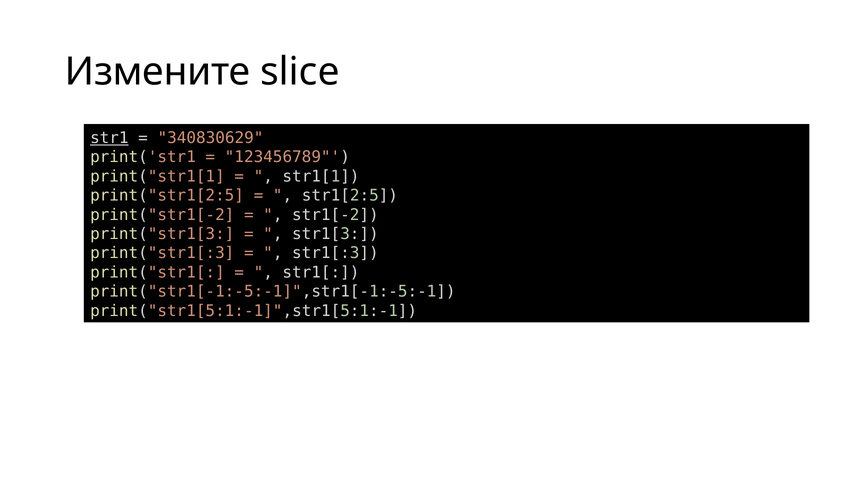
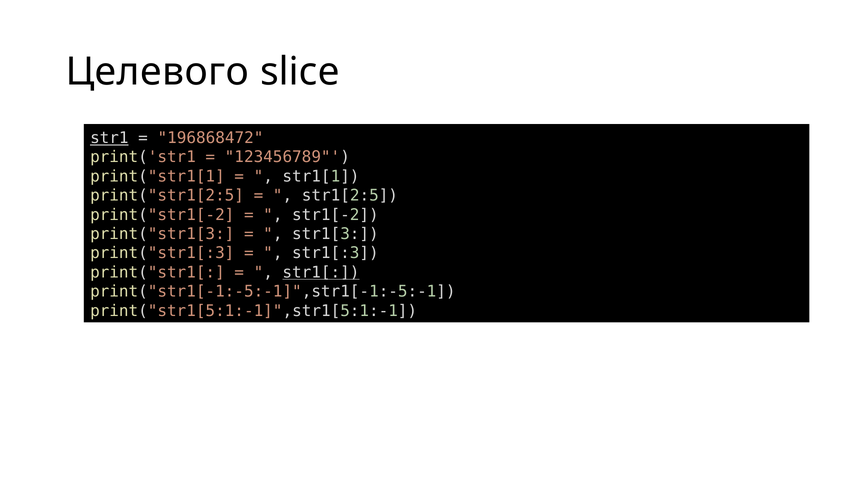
Измените: Измените -> Целевого
340830629: 340830629 -> 196868472
str1[ underline: none -> present
